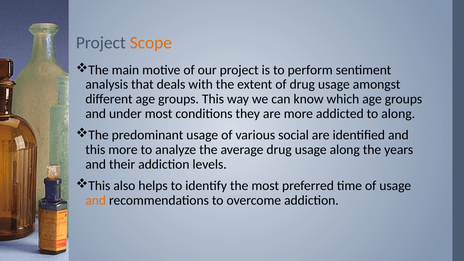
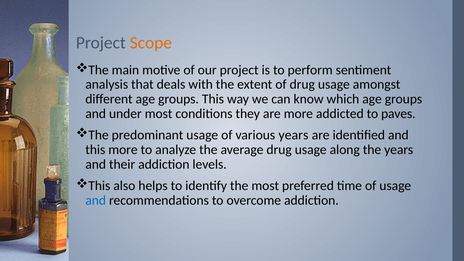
to along: along -> paves
various social: social -> years
and at (96, 200) colour: orange -> blue
